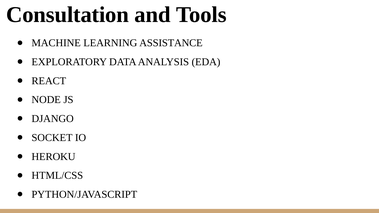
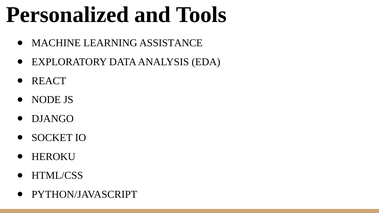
Consultation: Consultation -> Personalized
